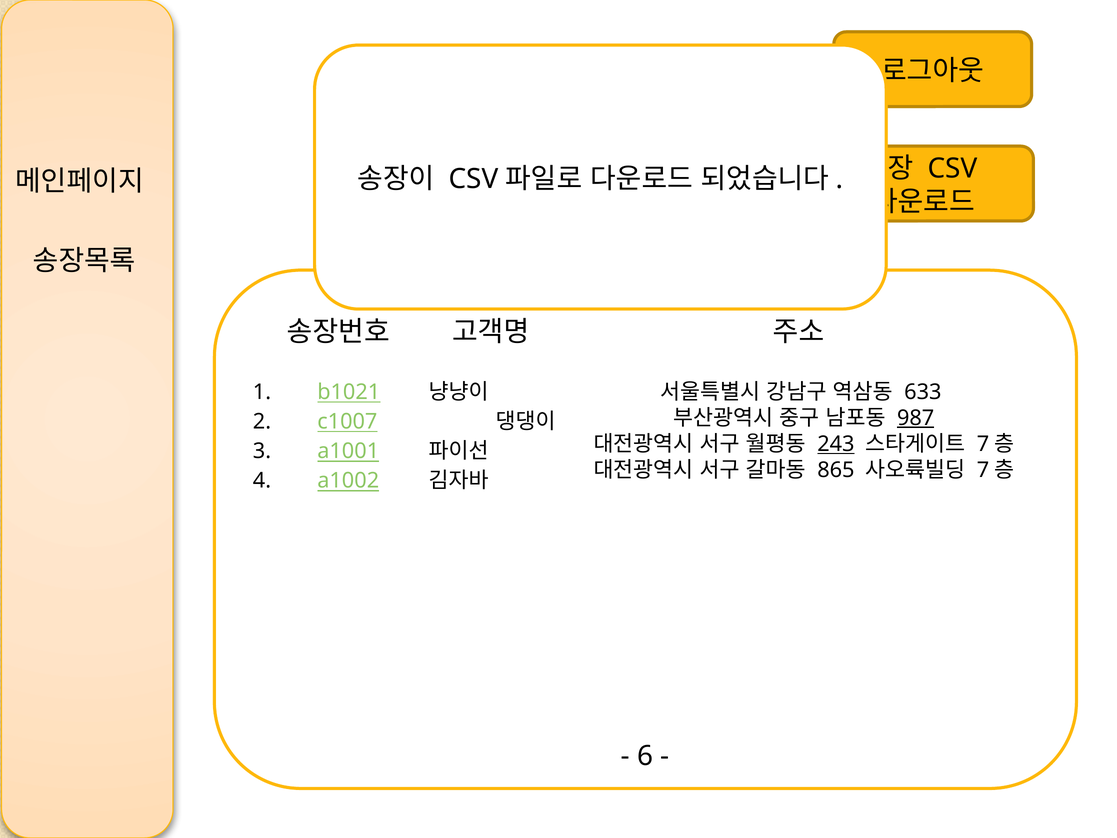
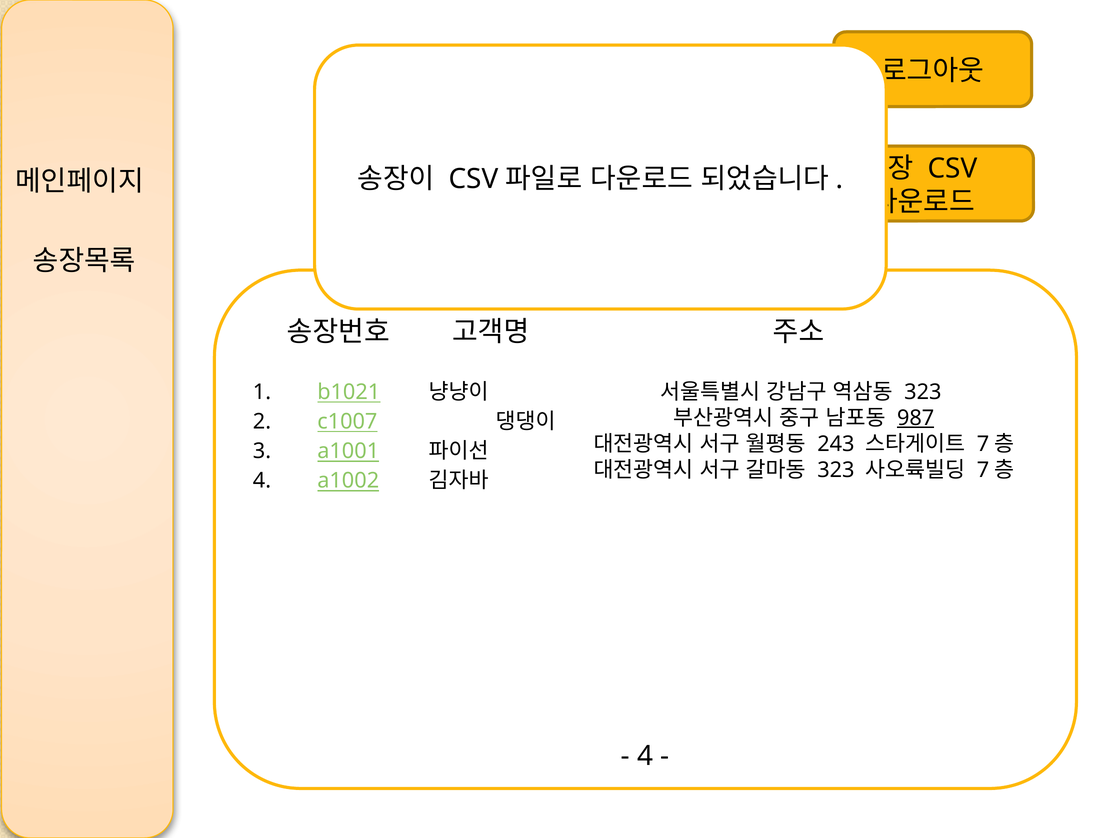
633 at (923, 392): 633 -> 323
243 underline: present -> none
865 at (836, 470): 865 -> 323
6 at (645, 756): 6 -> 4
